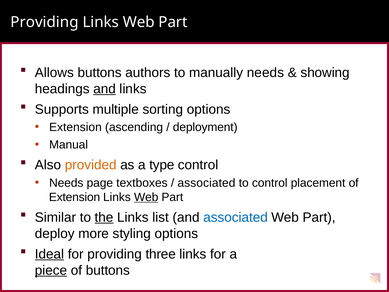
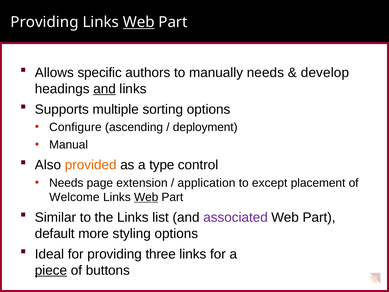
Web at (139, 22) underline: none -> present
Allows buttons: buttons -> specific
showing: showing -> develop
Extension at (75, 127): Extension -> Configure
textboxes: textboxes -> extension
associated at (206, 183): associated -> application
to control: control -> except
Extension at (75, 197): Extension -> Welcome
the underline: present -> none
associated at (236, 217) colour: blue -> purple
deploy: deploy -> default
Ideal underline: present -> none
